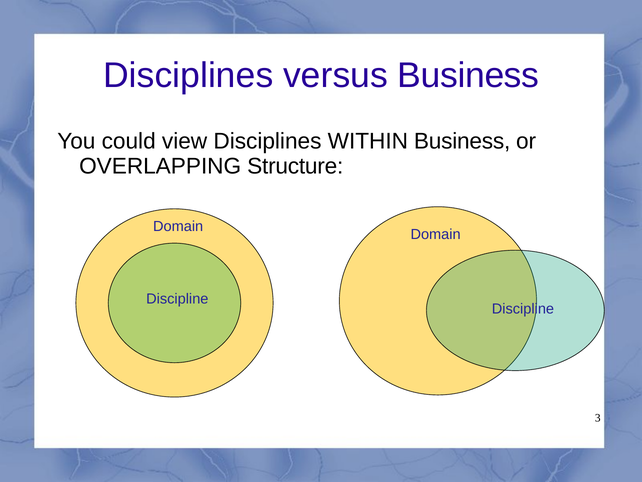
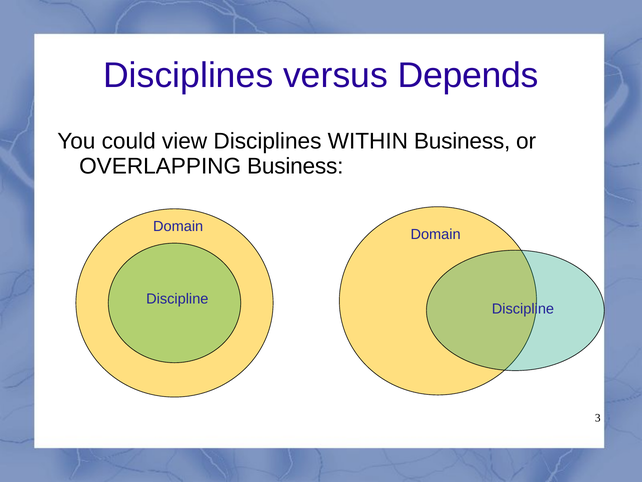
versus Business: Business -> Depends
OVERLAPPING Structure: Structure -> Business
